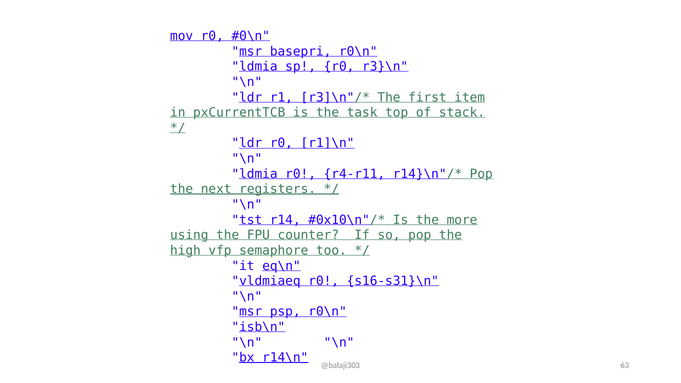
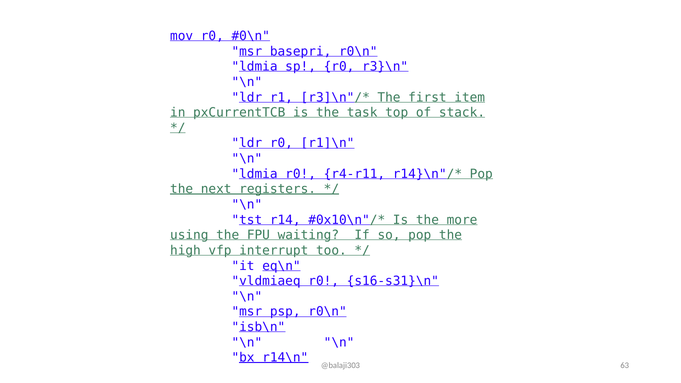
counter: counter -> waiting
semaphore: semaphore -> interrupt
